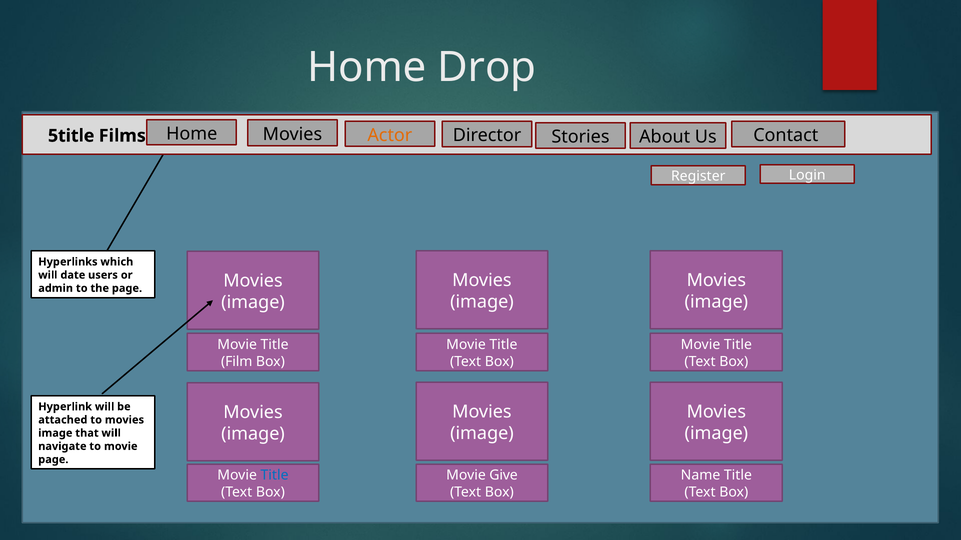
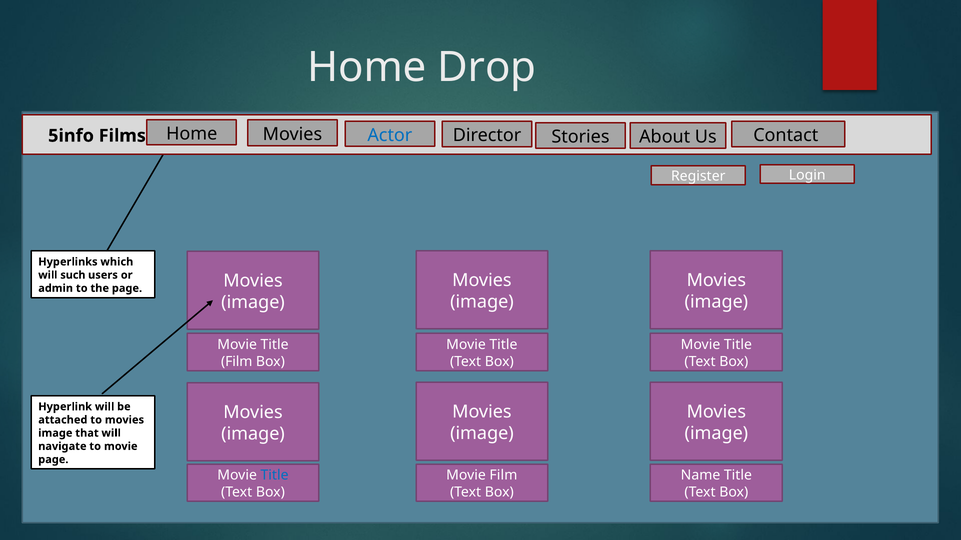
Actor colour: orange -> blue
5title: 5title -> 5info
date: date -> such
Movie Give: Give -> Film
